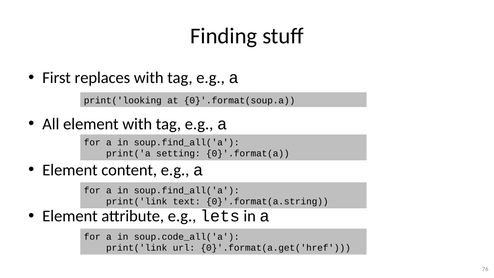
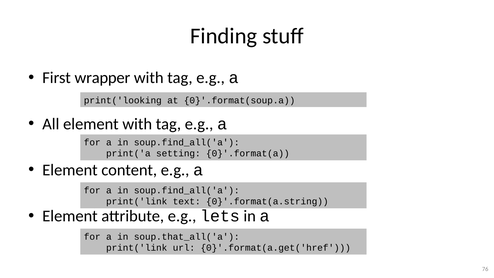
replaces: replaces -> wrapper
soup.code_all('a: soup.code_all('a -> soup.that_all('a
